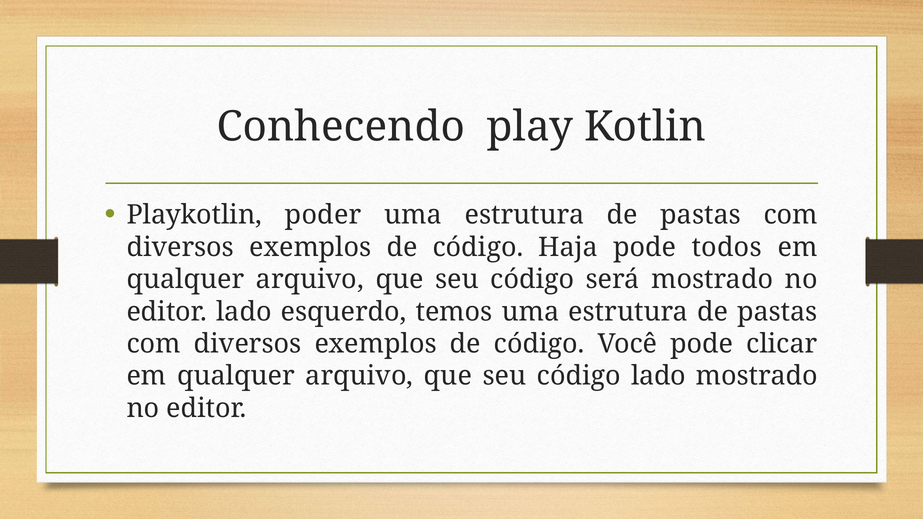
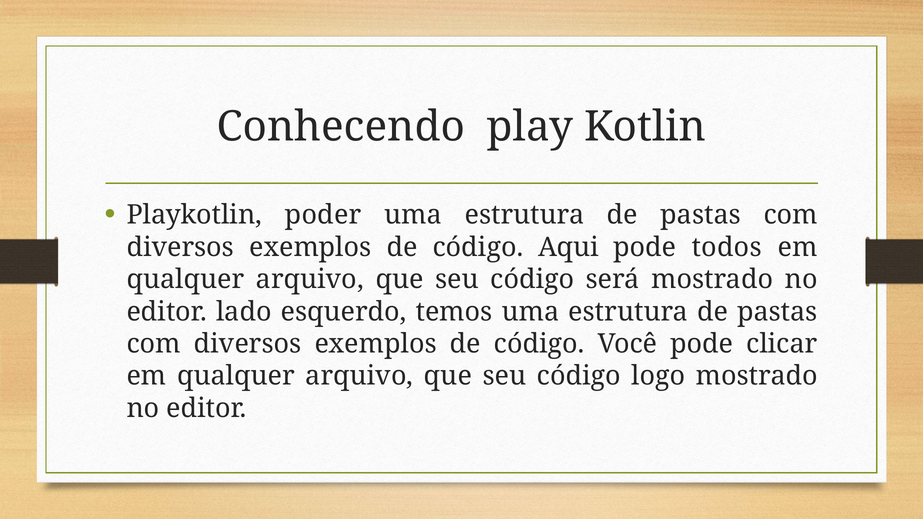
Haja: Haja -> Aqui
código lado: lado -> logo
